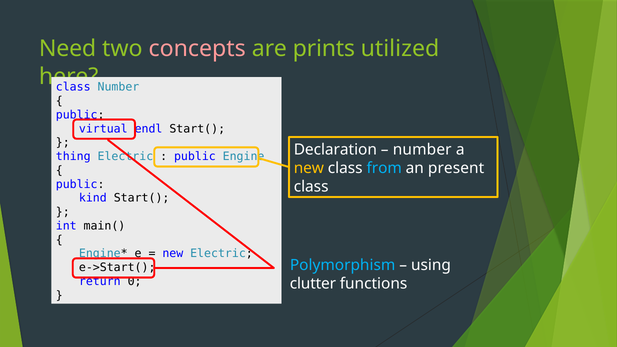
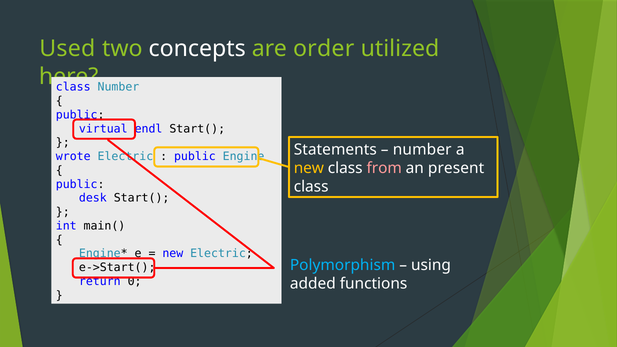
Need: Need -> Used
concepts colour: pink -> white
prints: prints -> order
Declaration: Declaration -> Statements
thing: thing -> wrote
from colour: light blue -> pink
kind: kind -> desk
clutter: clutter -> added
